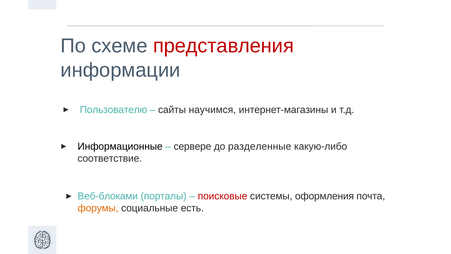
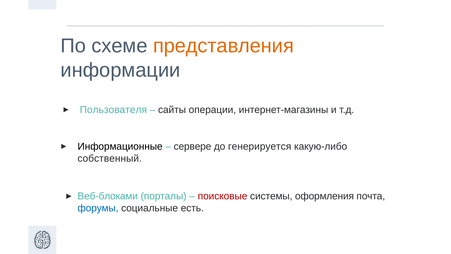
представления colour: red -> orange
Пользователю: Пользователю -> Пользователя
научимся: научимся -> операции
разделенные: разделенные -> генерируется
соответствие: соответствие -> собственный
форумы colour: orange -> blue
